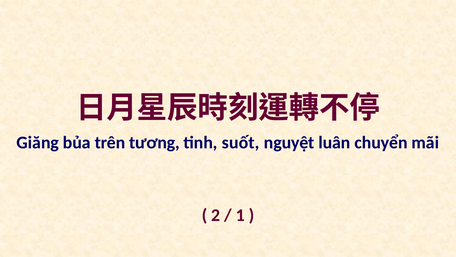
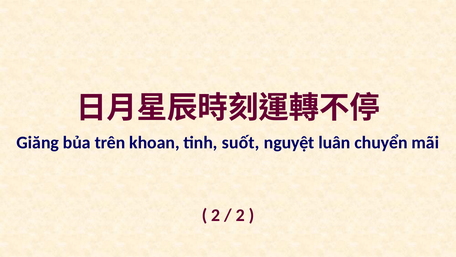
tương: tương -> khoan
1 at (240, 215): 1 -> 2
